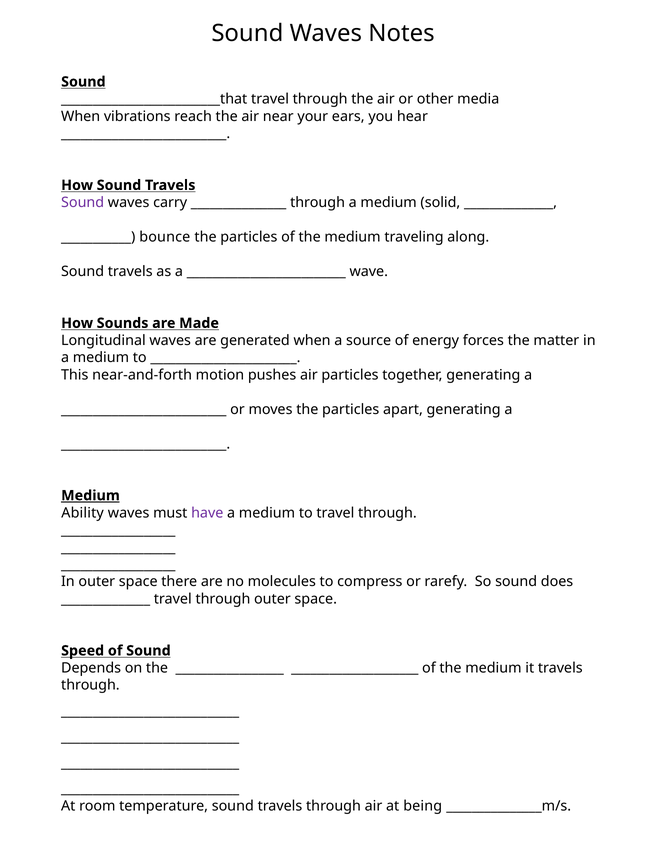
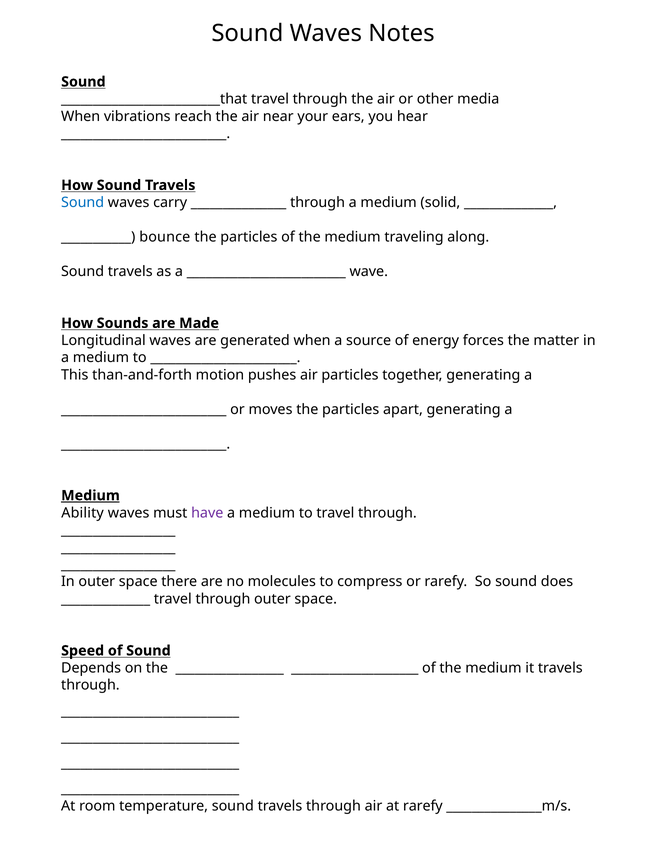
Sound at (83, 202) colour: purple -> blue
near-and-forth: near-and-forth -> than-and-forth
at being: being -> rarefy
